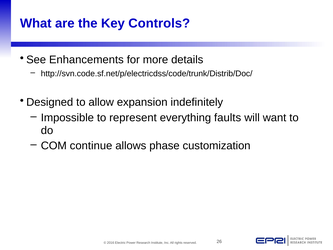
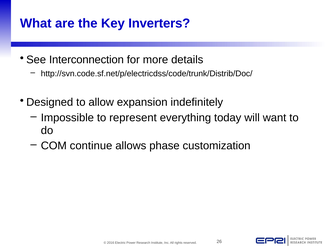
Controls: Controls -> Inverters
Enhancements: Enhancements -> Interconnection
faults: faults -> today
